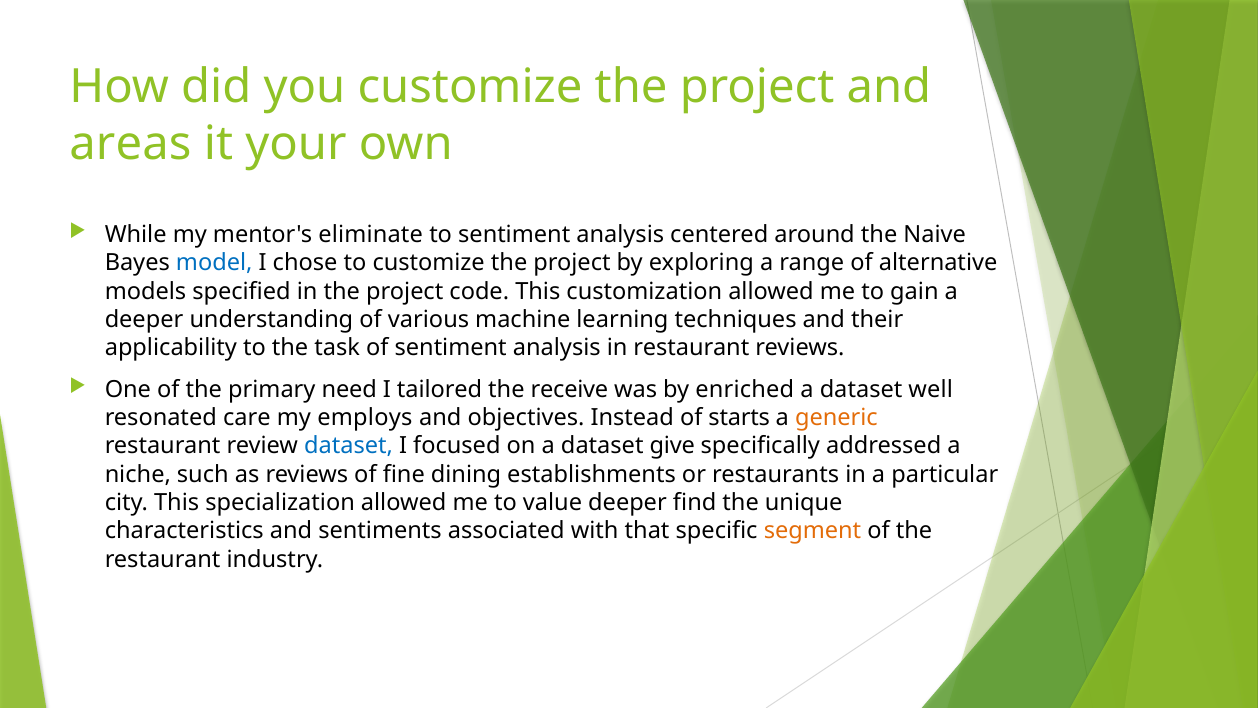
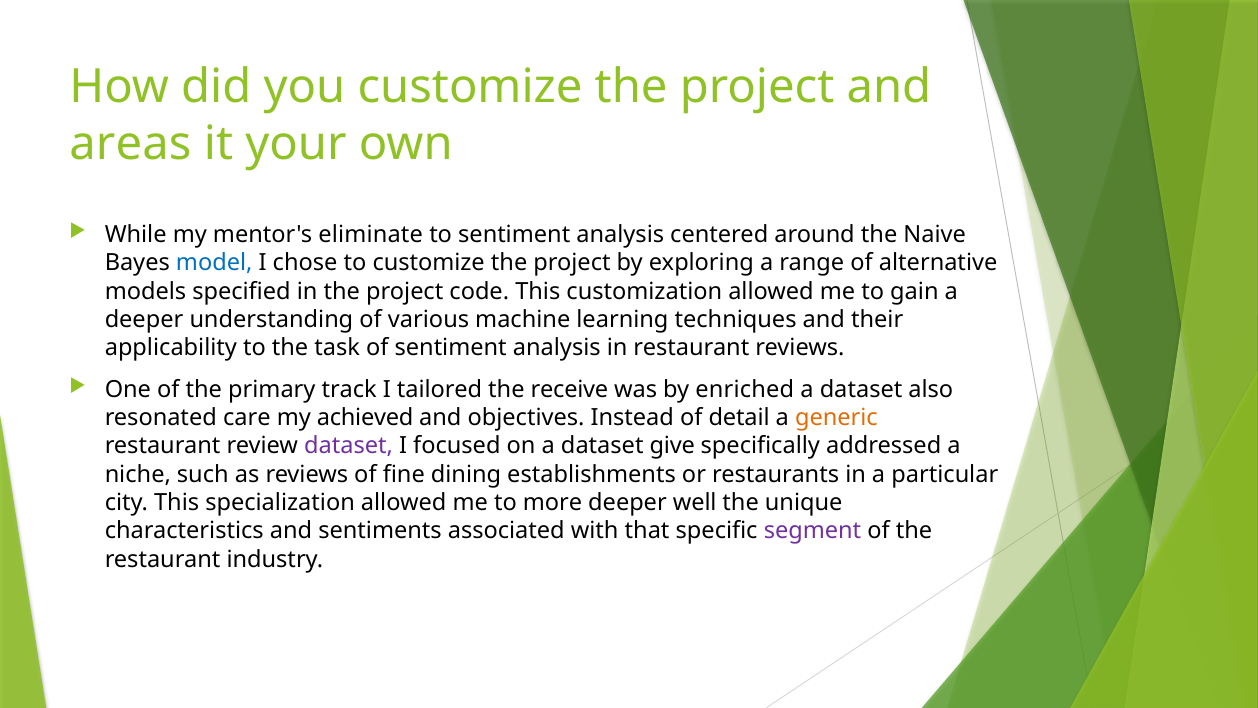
need: need -> track
well: well -> also
employs: employs -> achieved
starts: starts -> detail
dataset at (349, 446) colour: blue -> purple
value: value -> more
find: find -> well
segment colour: orange -> purple
